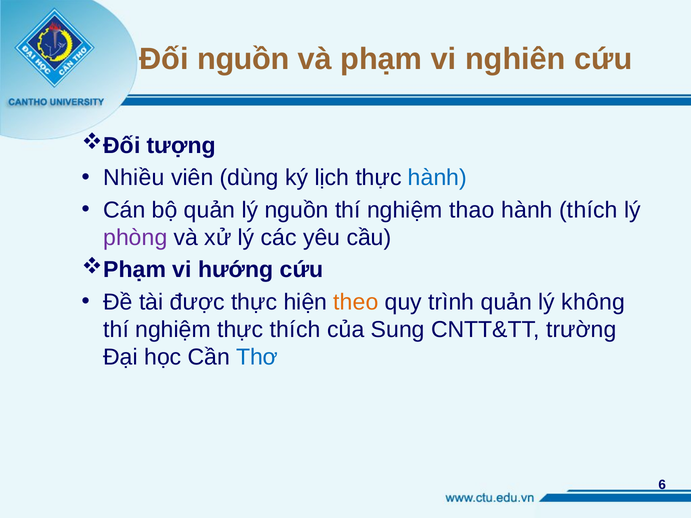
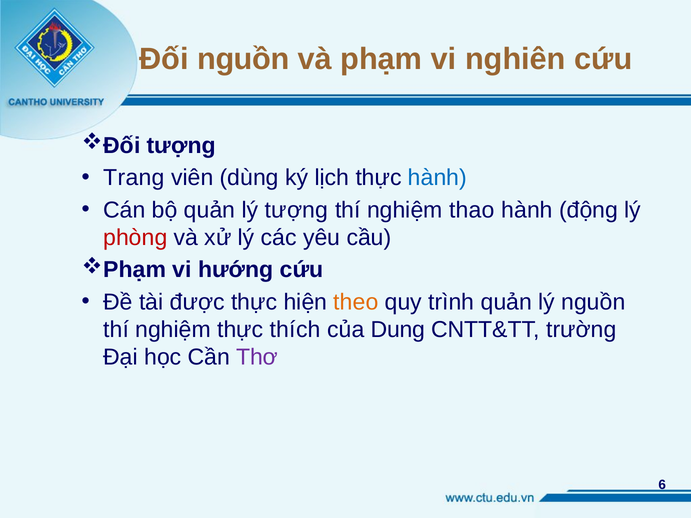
Nhiều: Nhiều -> Trang
lý nguồn: nguồn -> tượng
hành thích: thích -> động
phòng colour: purple -> red
lý không: không -> nguồn
Sung: Sung -> Dung
Thơ colour: blue -> purple
